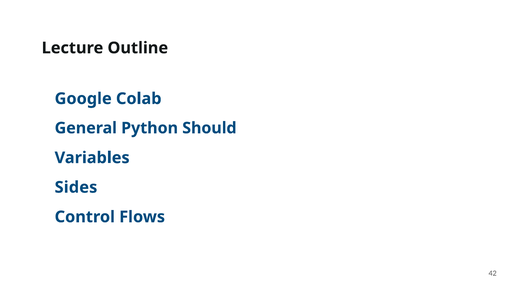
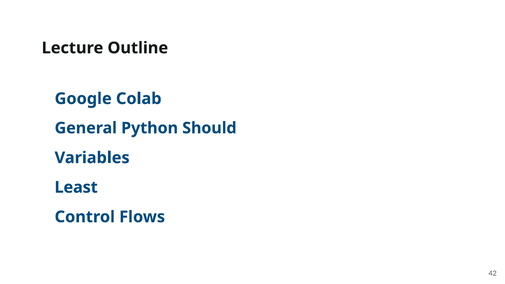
Sides: Sides -> Least
